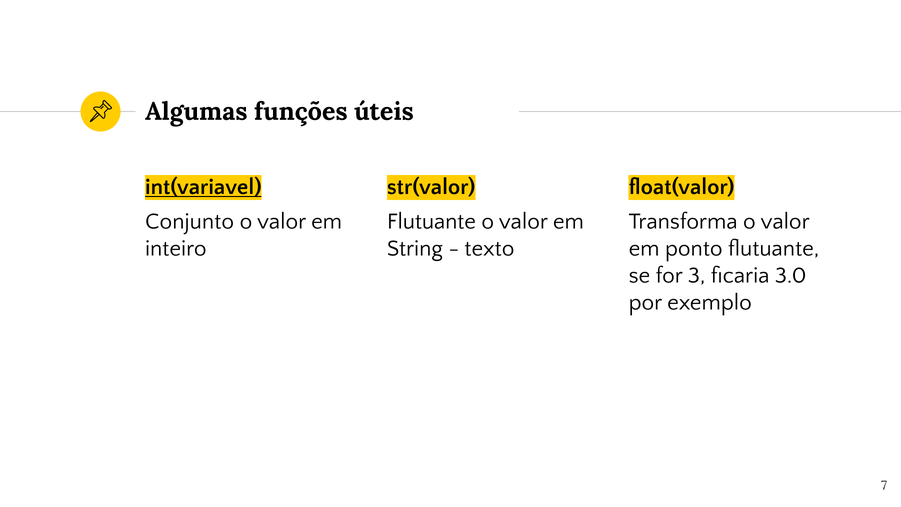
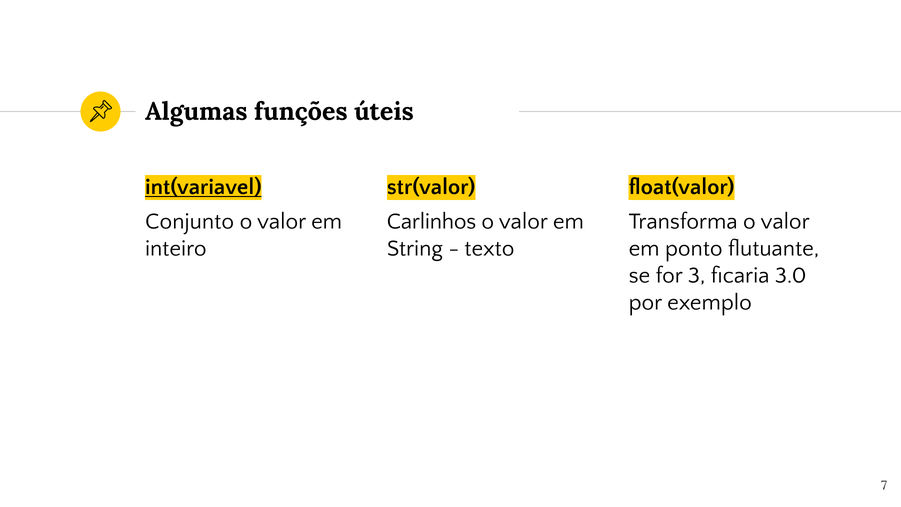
Flutuante at (431, 221): Flutuante -> Carlinhos
